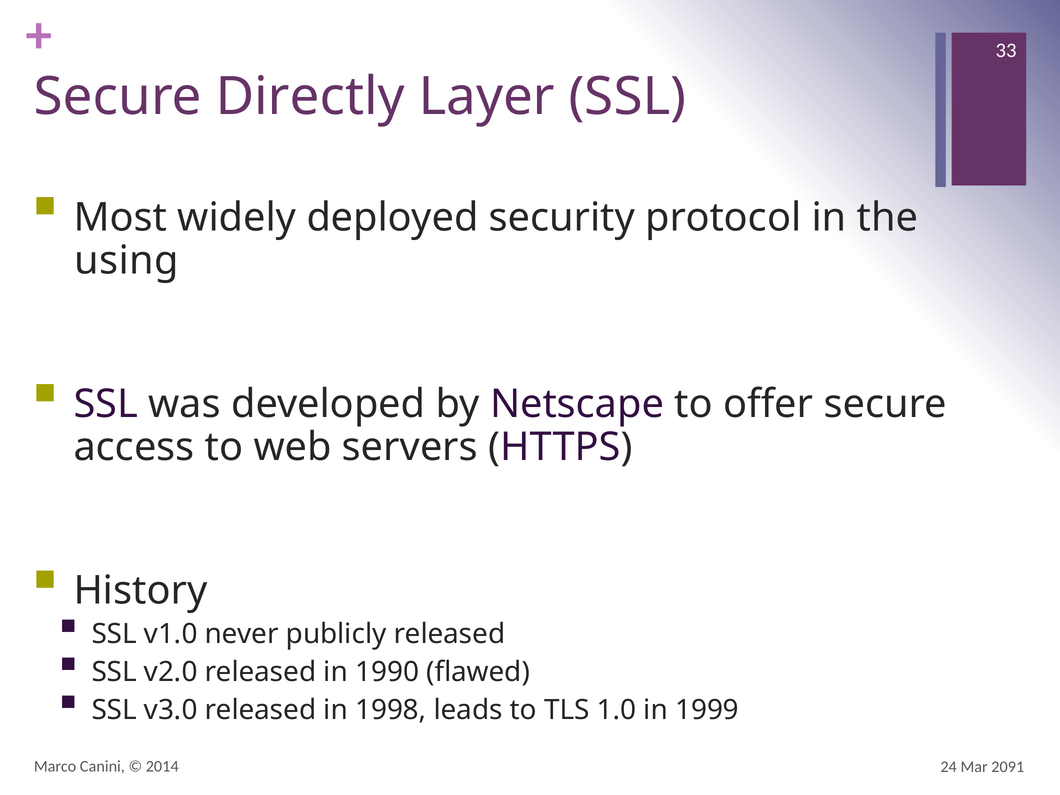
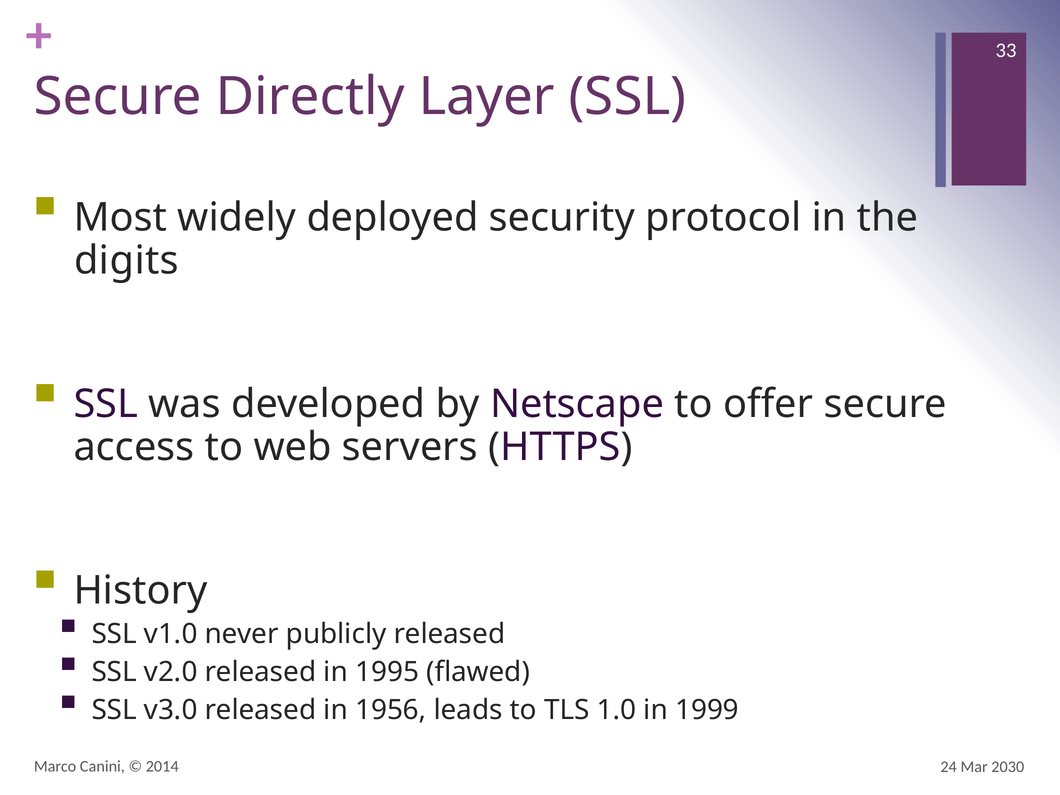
using: using -> digits
1990: 1990 -> 1995
1998: 1998 -> 1956
2091: 2091 -> 2030
